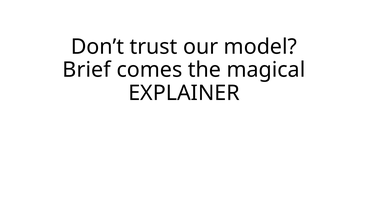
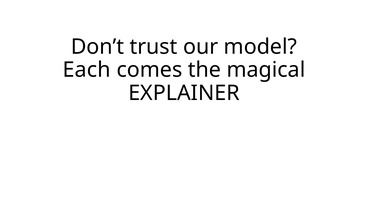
Brief: Brief -> Each
